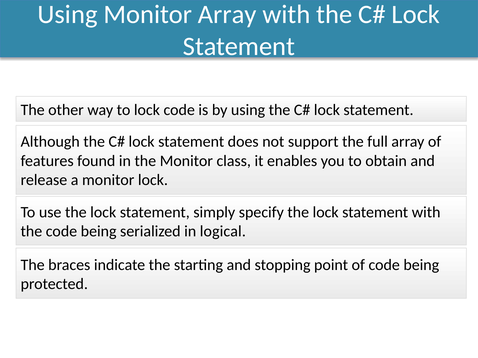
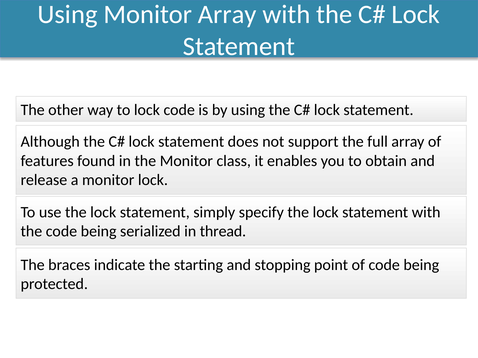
logical: logical -> thread
